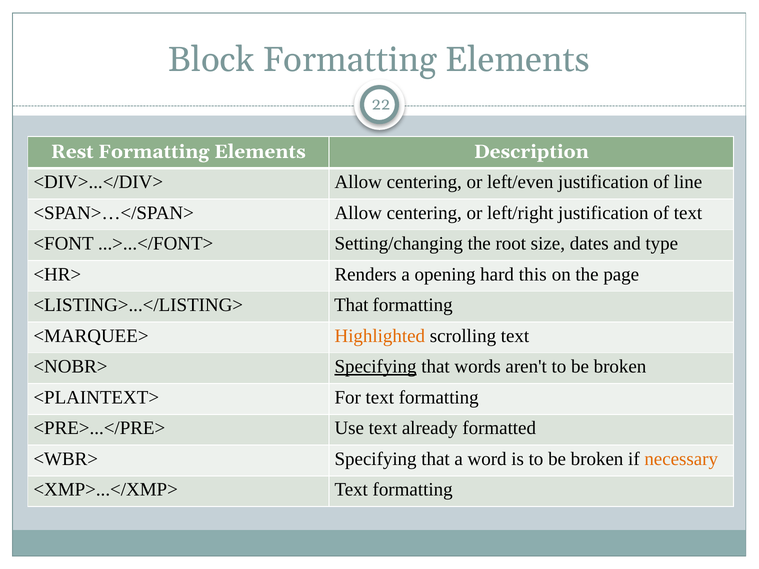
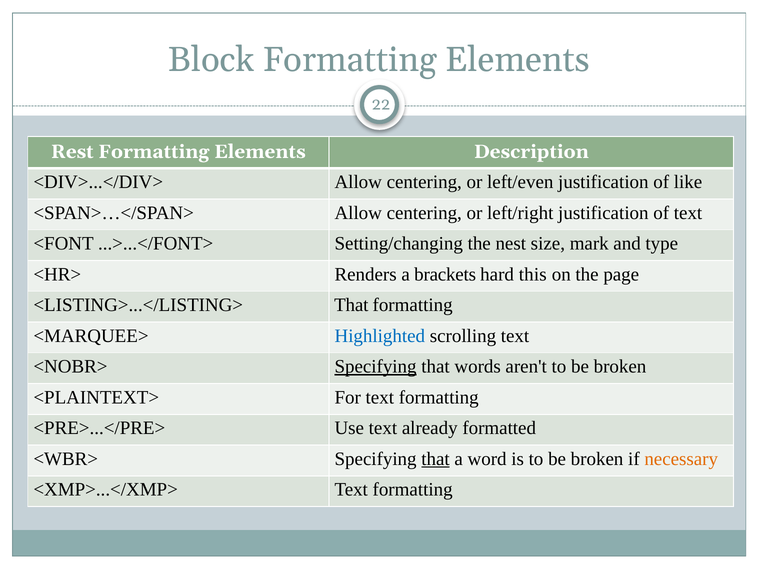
line: line -> like
root: root -> nest
dates: dates -> mark
opening: opening -> brackets
Highlighted colour: orange -> blue
that at (436, 459) underline: none -> present
